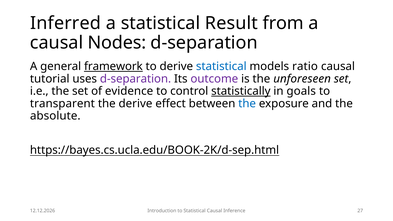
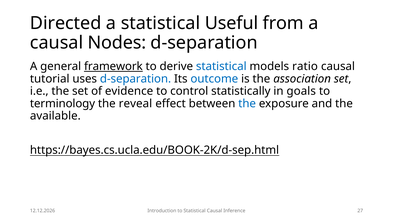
Inferred: Inferred -> Directed
Result: Result -> Useful
d-separation at (136, 79) colour: purple -> blue
outcome colour: purple -> blue
unforeseen: unforeseen -> association
statistically underline: present -> none
transparent: transparent -> terminology
the derive: derive -> reveal
absolute: absolute -> available
